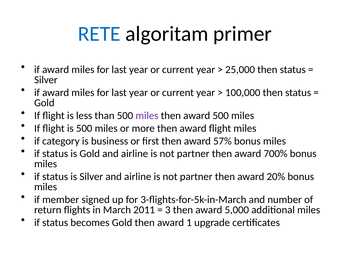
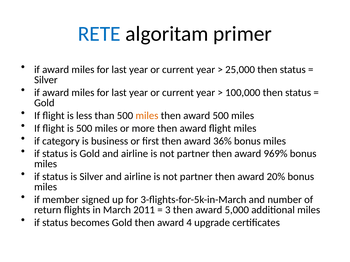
miles at (147, 116) colour: purple -> orange
57%: 57% -> 36%
700%: 700% -> 969%
1: 1 -> 4
